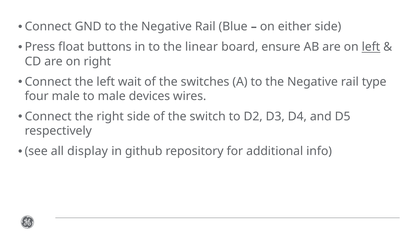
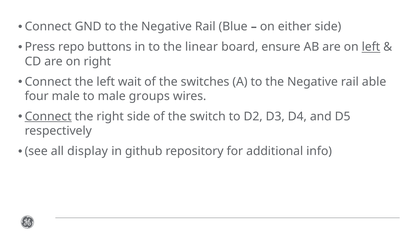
float: float -> repo
type: type -> able
devices: devices -> groups
Connect at (48, 117) underline: none -> present
